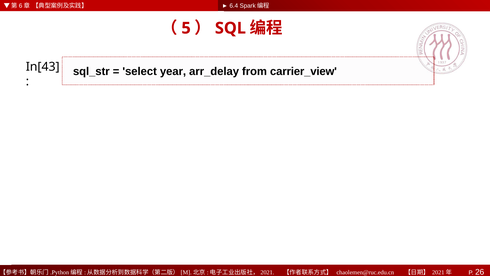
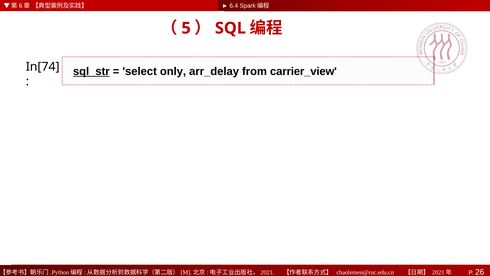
In[43: In[43 -> In[74
sql_str underline: none -> present
year: year -> only
